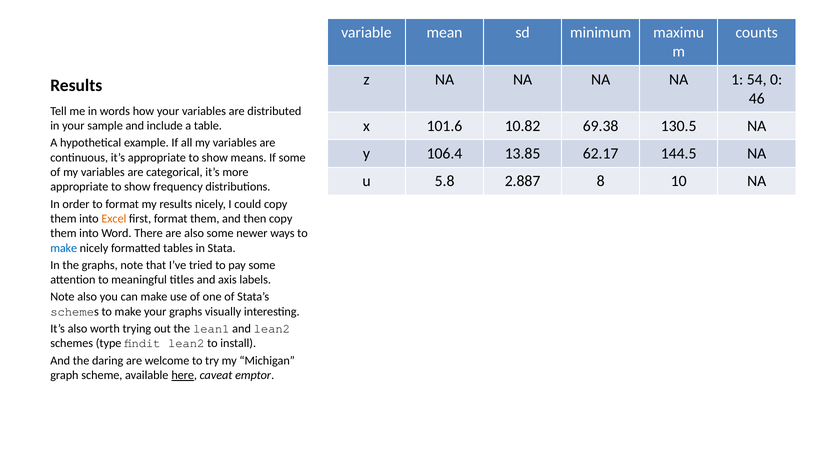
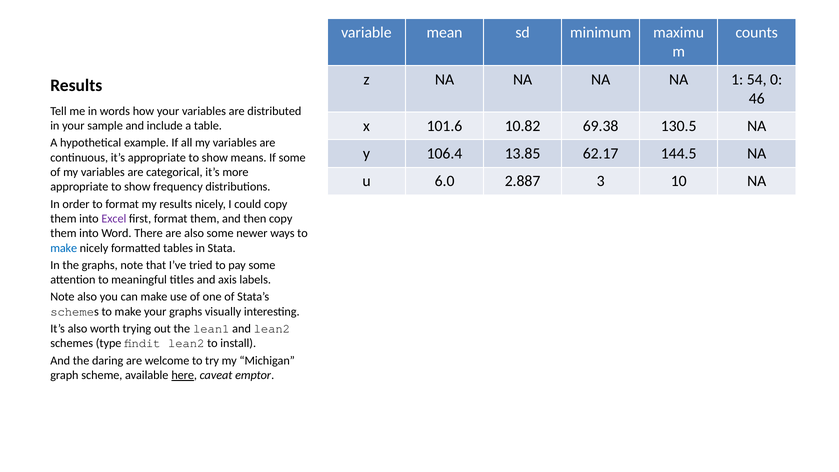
5.8: 5.8 -> 6.0
8: 8 -> 3
Excel colour: orange -> purple
